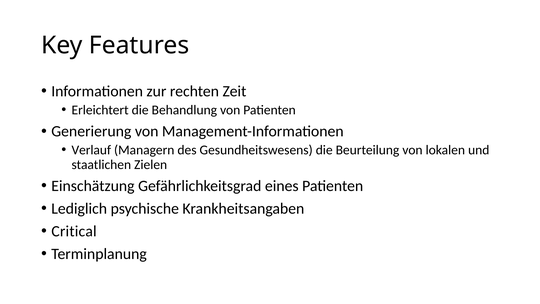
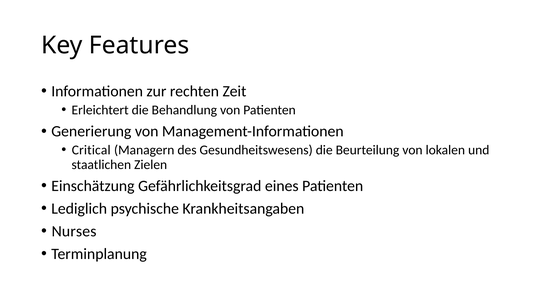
Verlauf: Verlauf -> Critical
Critical: Critical -> Nurses
